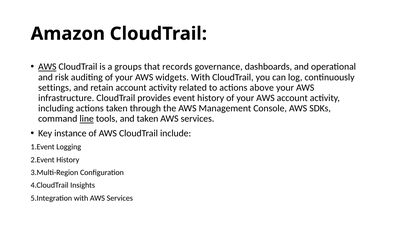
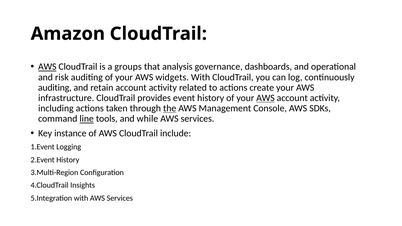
records: records -> analysis
settings at (55, 88): settings -> auditing
above: above -> create
AWS at (266, 98) underline: none -> present
the underline: none -> present
and taken: taken -> while
